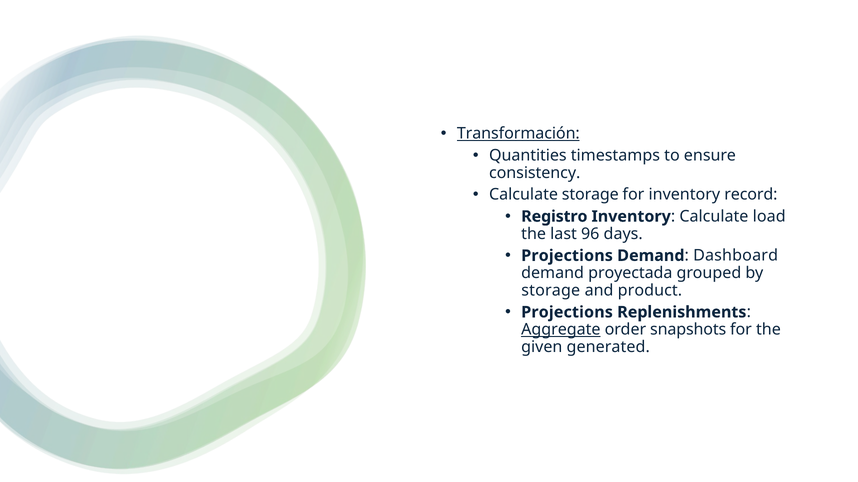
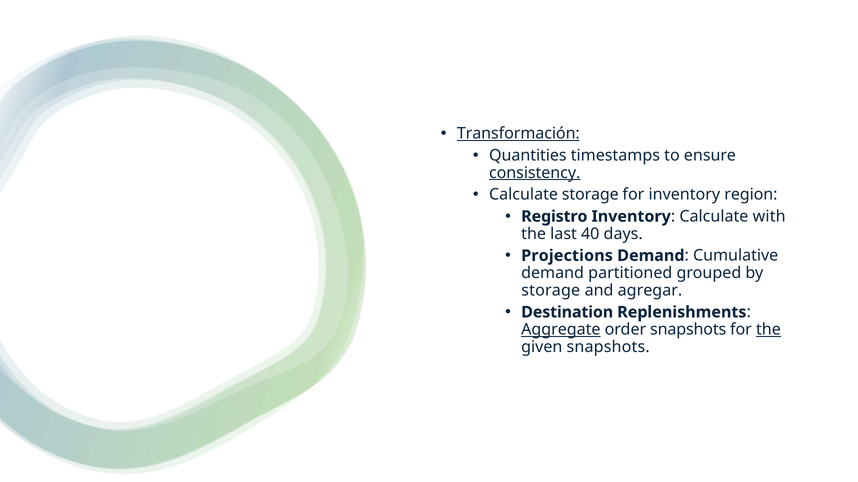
consistency underline: none -> present
record: record -> region
load: load -> with
96: 96 -> 40
Dashboard: Dashboard -> Cumulative
proyectada: proyectada -> partitioned
product: product -> agregar
Projections at (567, 313): Projections -> Destination
the at (768, 330) underline: none -> present
given generated: generated -> snapshots
